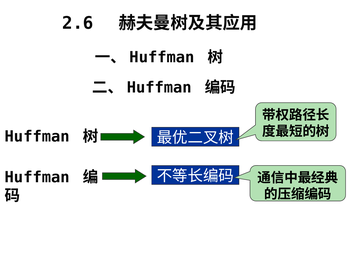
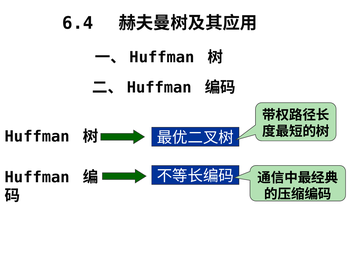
2.6: 2.6 -> 6.4
